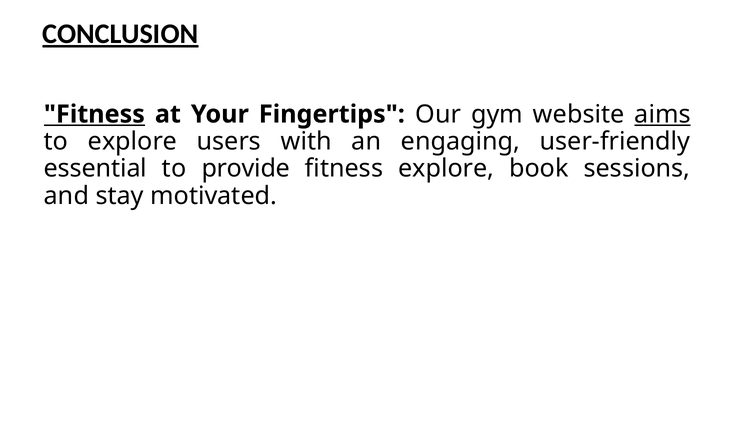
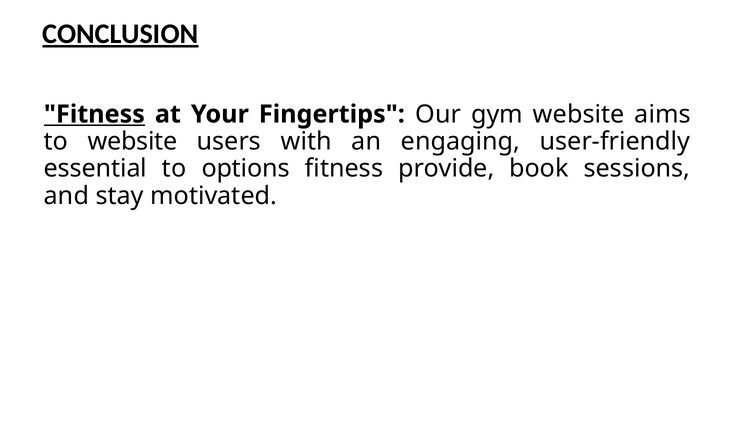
aims underline: present -> none
to explore: explore -> website
provide: provide -> options
fitness explore: explore -> provide
